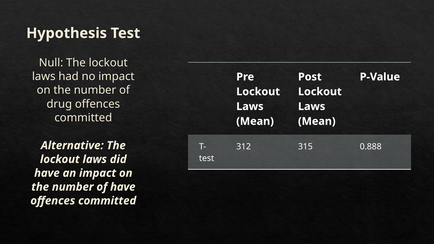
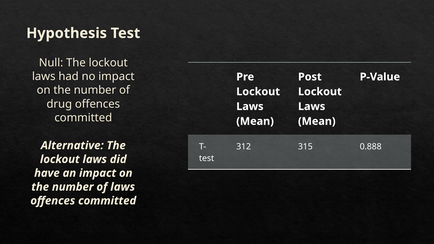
of have: have -> laws
